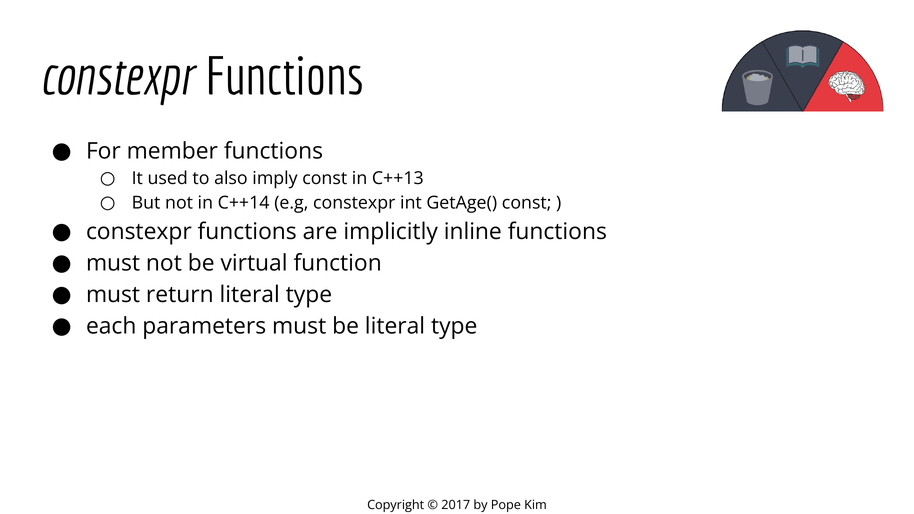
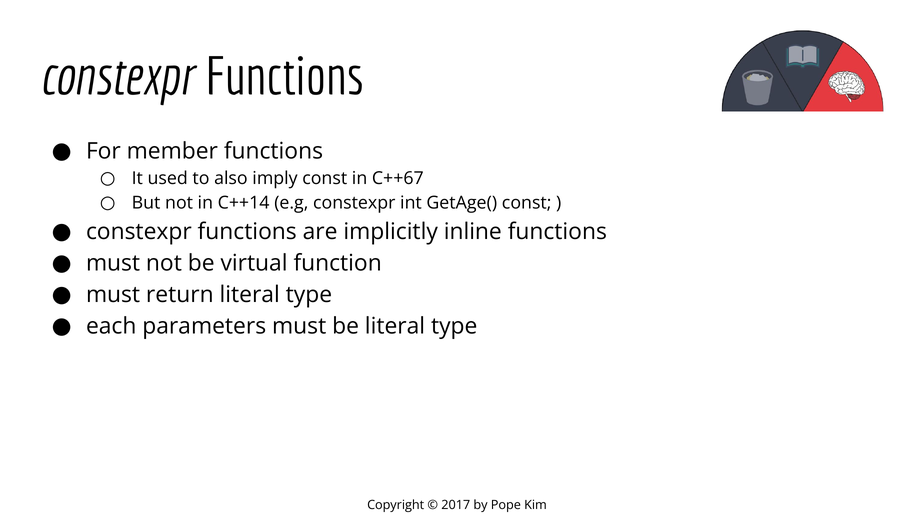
C++13: C++13 -> C++67
